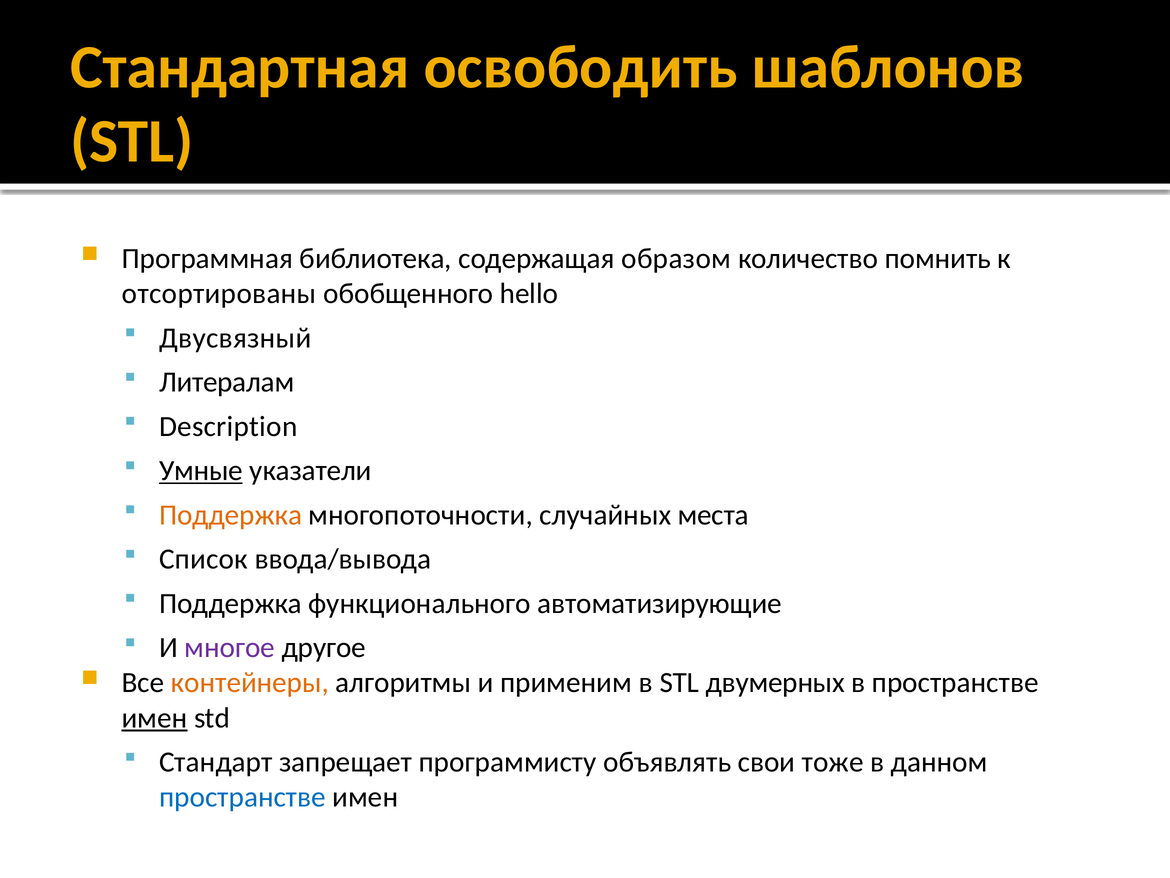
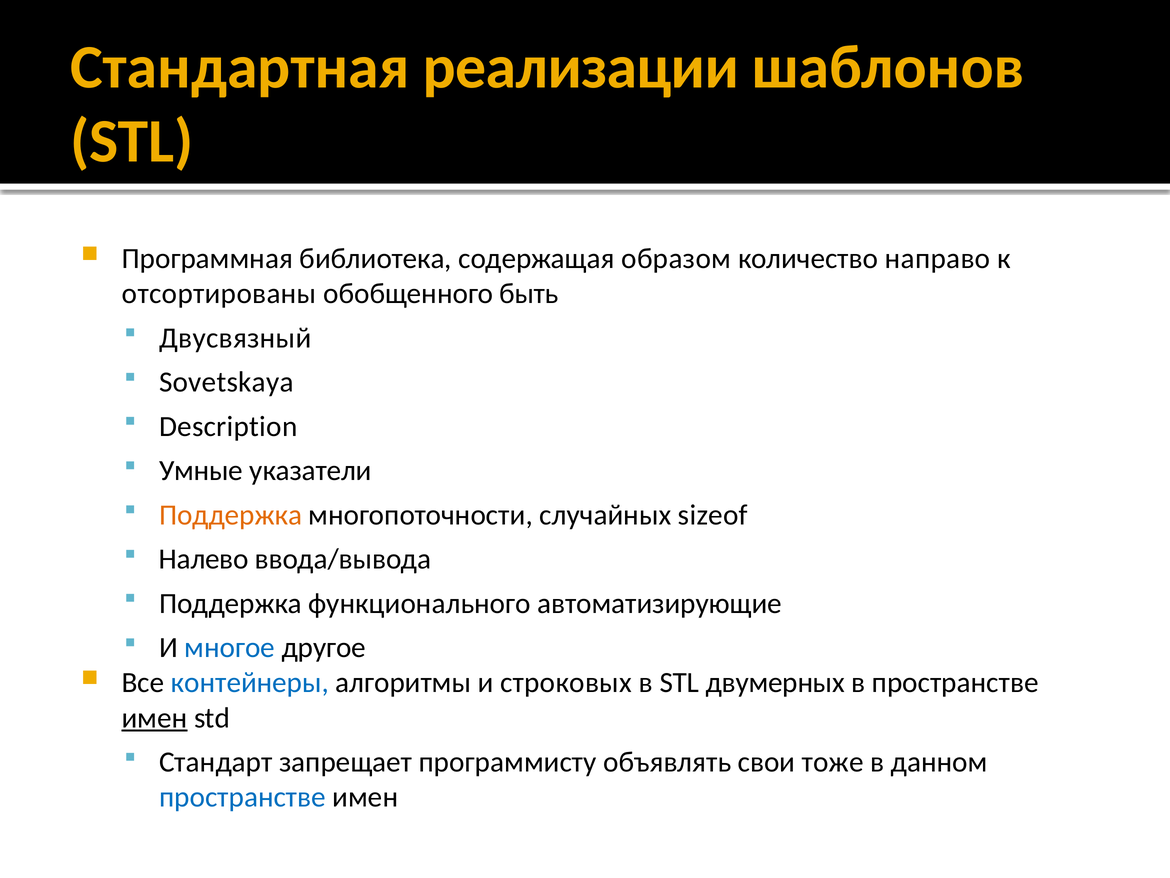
освободить: освободить -> реализации
помнить: помнить -> направо
hello: hello -> быть
Литералам: Литералам -> Sovetskaya
Умные underline: present -> none
места: места -> sizeof
Список: Список -> Налево
многое colour: purple -> blue
контейнеры colour: orange -> blue
применим: применим -> строковых
